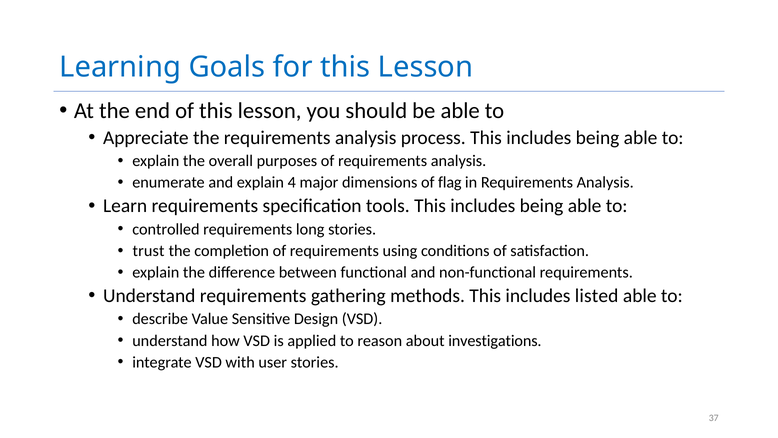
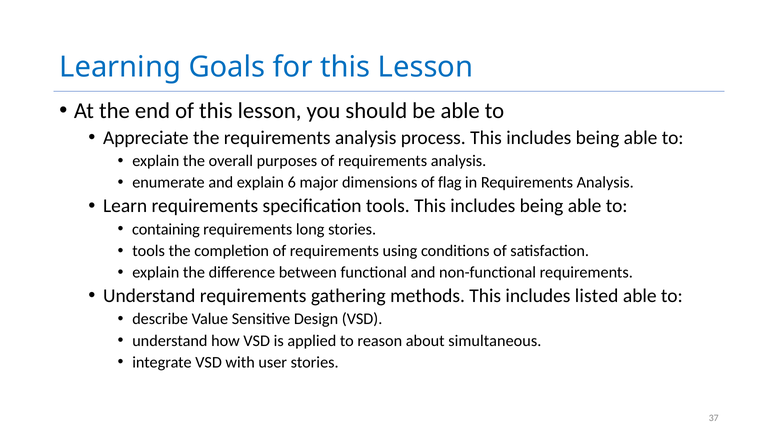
4: 4 -> 6
controlled: controlled -> containing
trust at (149, 251): trust -> tools
investigations: investigations -> simultaneous
